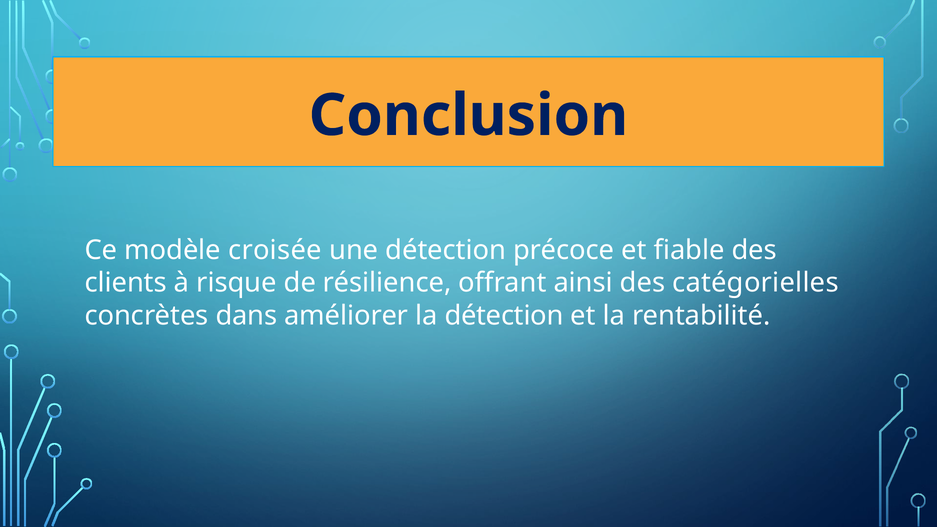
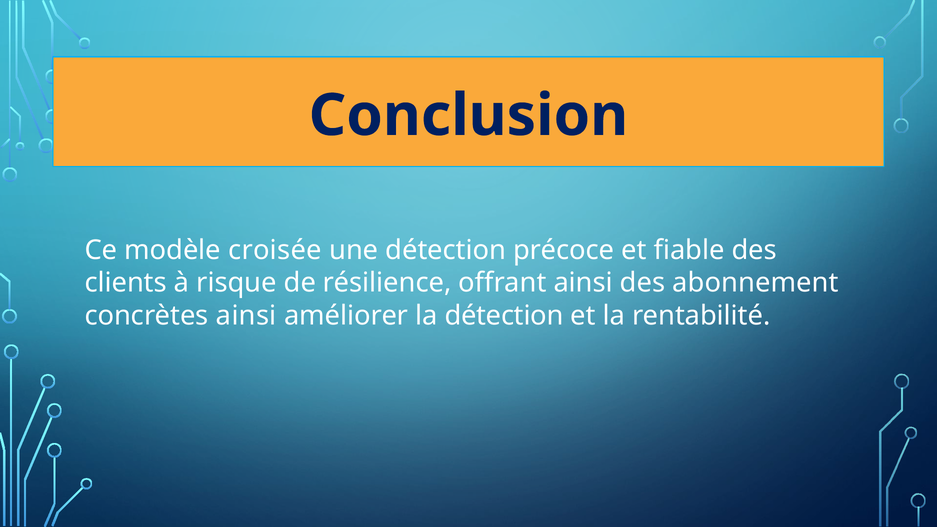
catégorielles: catégorielles -> abonnement
concrètes dans: dans -> ainsi
